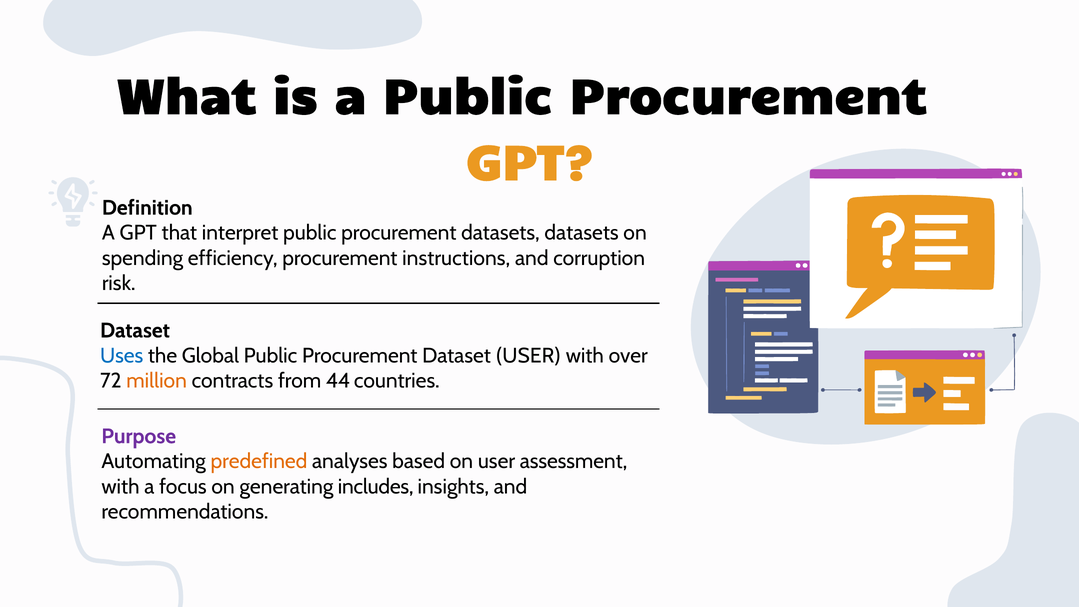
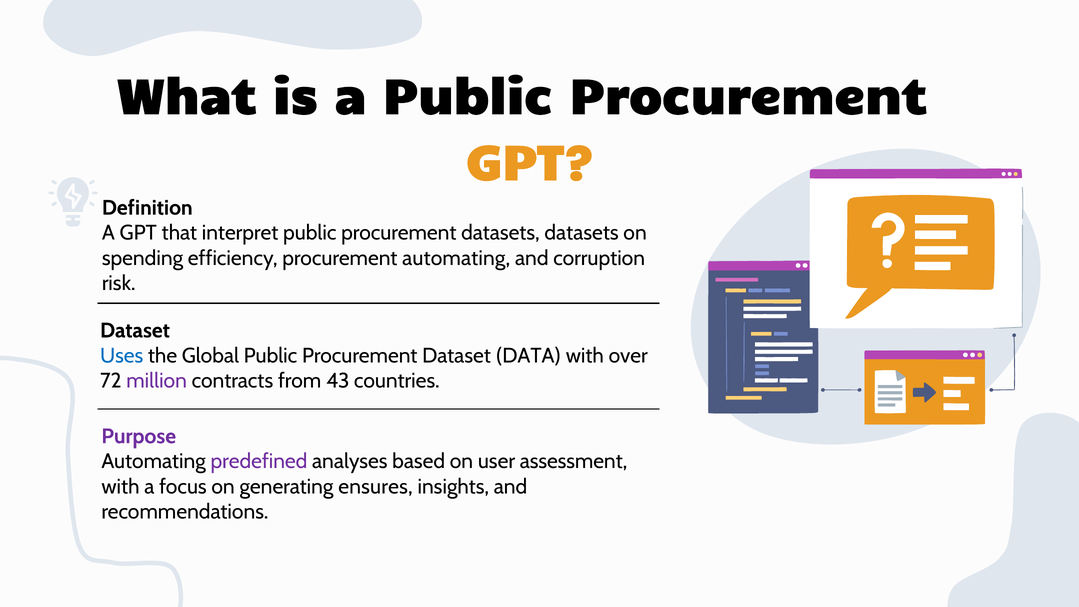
procurement instructions: instructions -> automating
Dataset USER: USER -> DATA
million colour: orange -> purple
44: 44 -> 43
predefined colour: orange -> purple
includes: includes -> ensures
